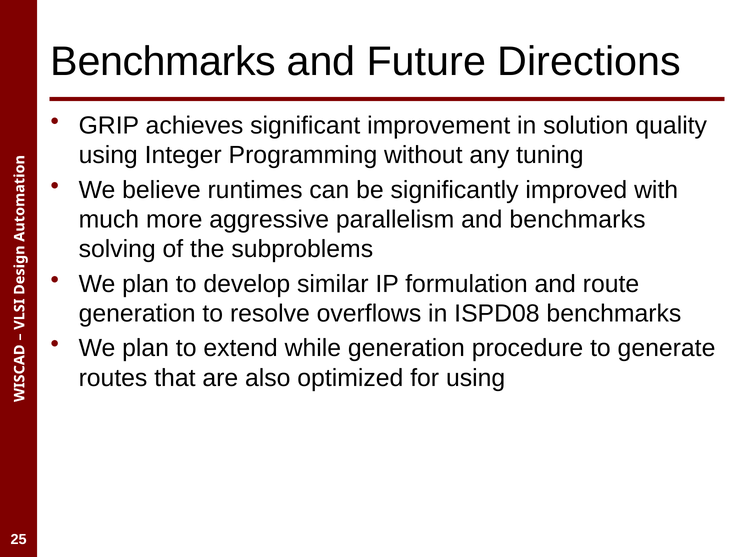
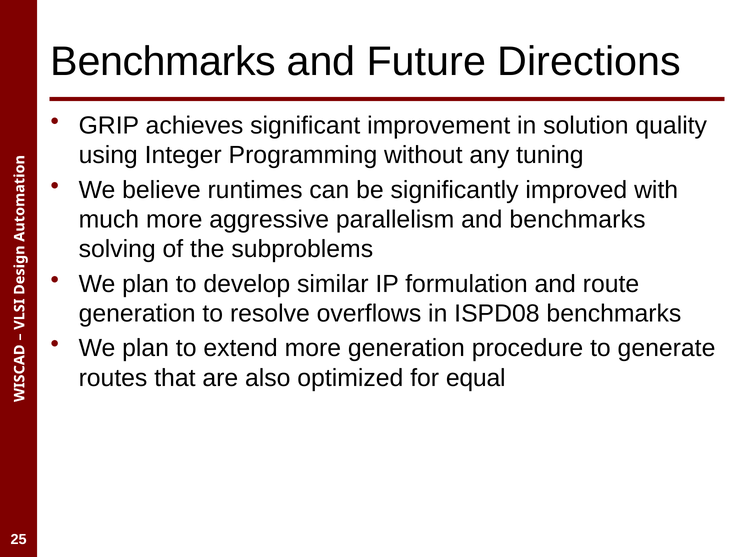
extend while: while -> more
for using: using -> equal
